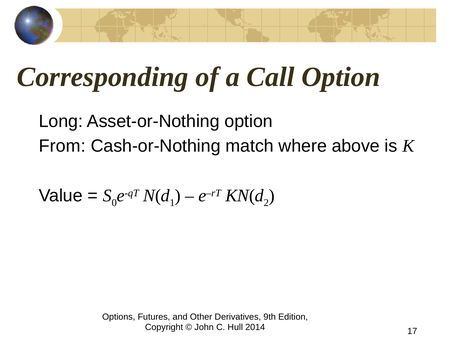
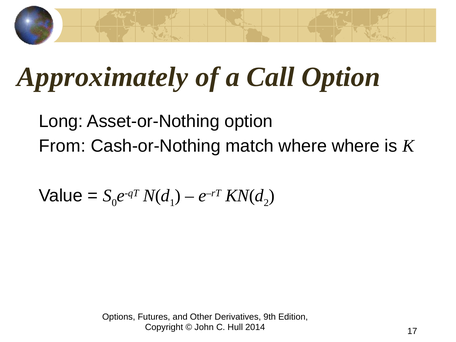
Corresponding: Corresponding -> Approximately
where above: above -> where
